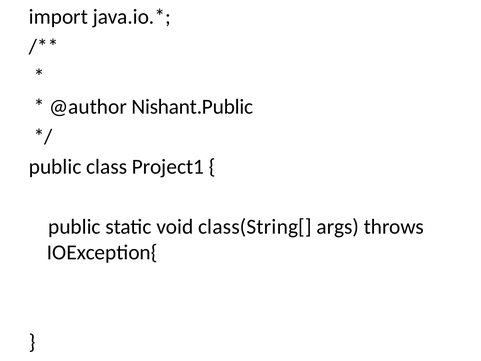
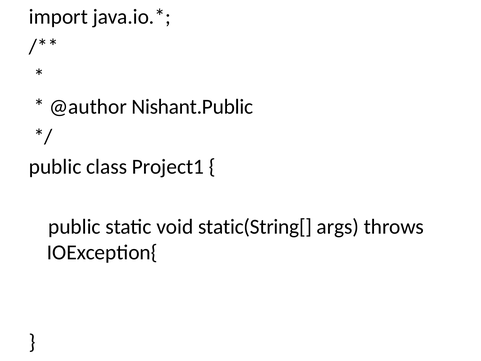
class(String[: class(String[ -> static(String[
